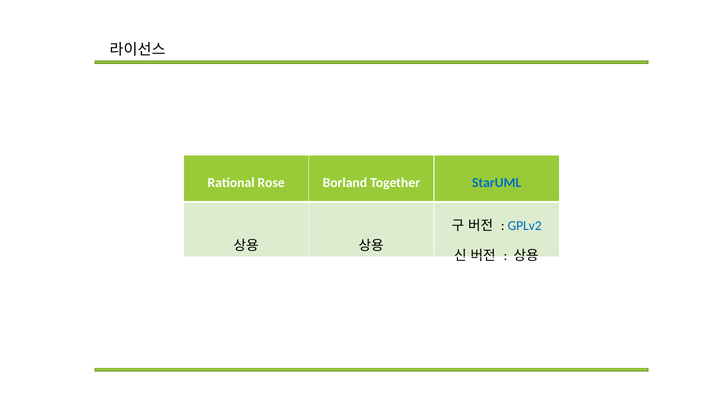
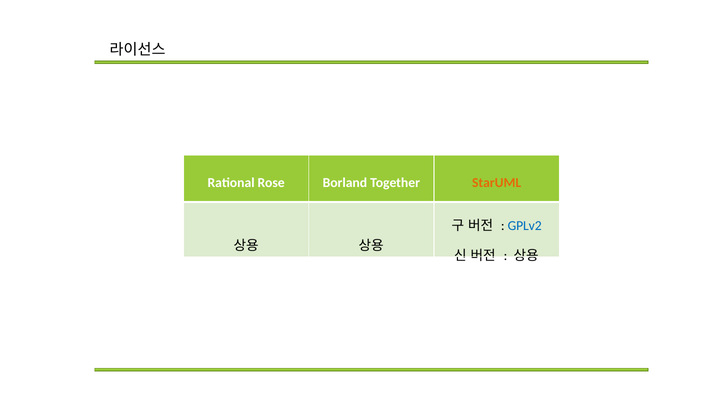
StarUML colour: blue -> orange
